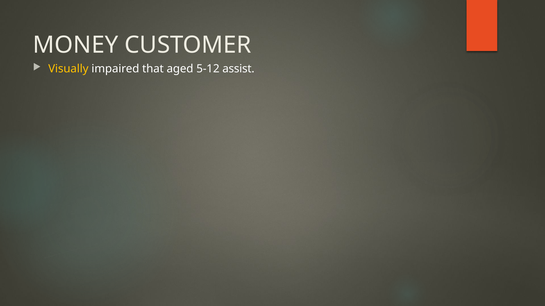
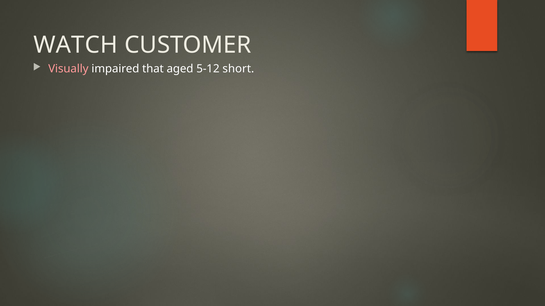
MONEY: MONEY -> WATCH
Visually colour: yellow -> pink
assist: assist -> short
